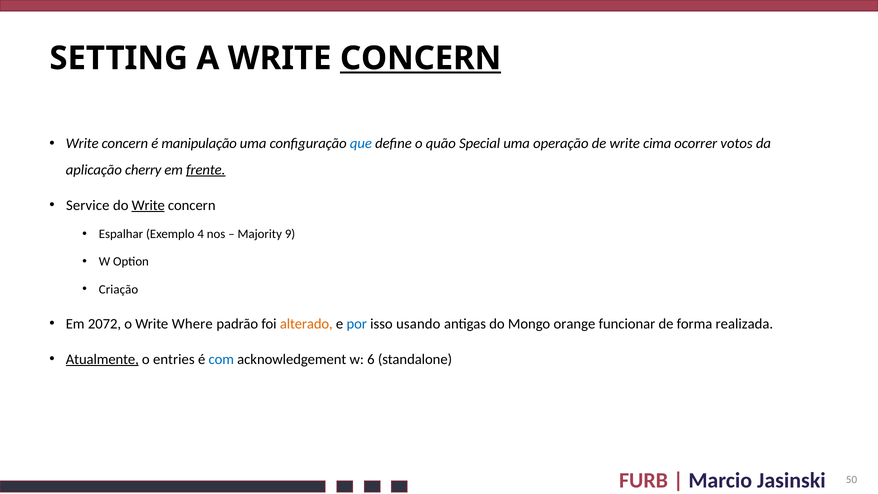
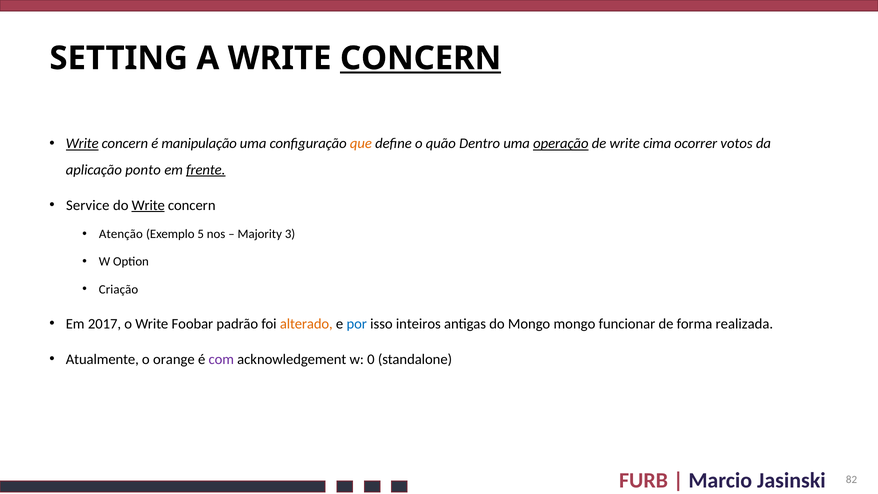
Write at (82, 144) underline: none -> present
que colour: blue -> orange
Special: Special -> Dentro
operação underline: none -> present
cherry: cherry -> ponto
Espalhar: Espalhar -> Atenção
4: 4 -> 5
9: 9 -> 3
2072: 2072 -> 2017
Where: Where -> Foobar
usando: usando -> inteiros
Mongo orange: orange -> mongo
Atualmente underline: present -> none
entries: entries -> orange
com colour: blue -> purple
6: 6 -> 0
50: 50 -> 82
